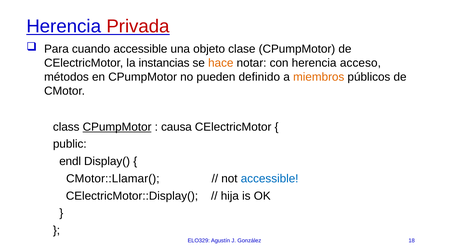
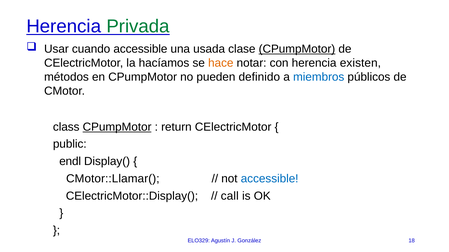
Privada colour: red -> green
Para: Para -> Usar
objeto: objeto -> usada
CPumpMotor at (297, 49) underline: none -> present
instancias: instancias -> hacíamos
acceso: acceso -> existen
miembros colour: orange -> blue
causa: causa -> return
hija: hija -> call
